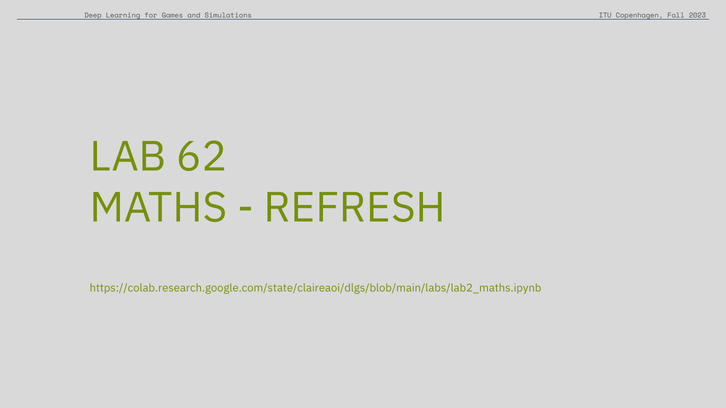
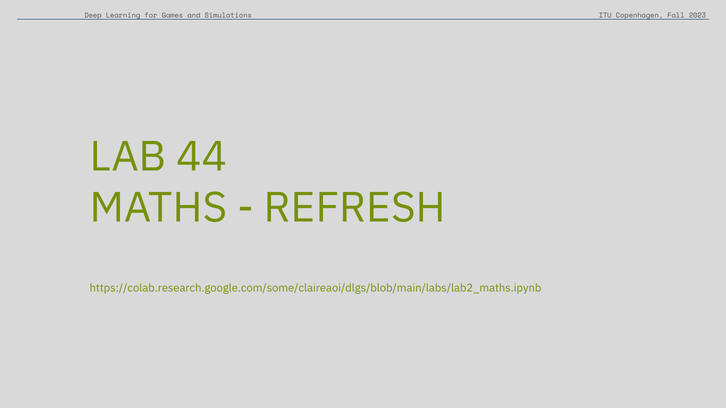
62: 62 -> 44
https://colab.research.google.com/state/claireaoi/dlgs/blob/main/labs/lab2_maths.ipynb: https://colab.research.google.com/state/claireaoi/dlgs/blob/main/labs/lab2_maths.ipynb -> https://colab.research.google.com/some/claireaoi/dlgs/blob/main/labs/lab2_maths.ipynb
